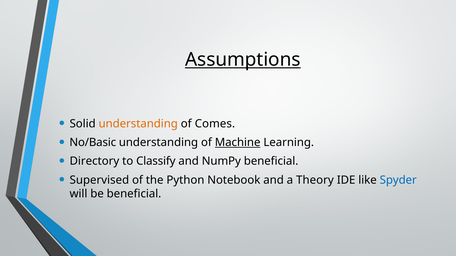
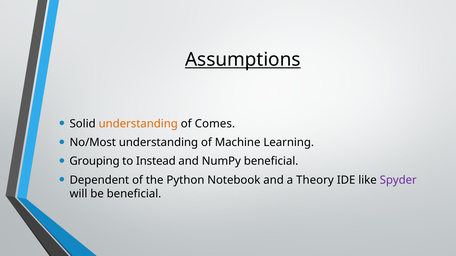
No/Basic: No/Basic -> No/Most
Machine underline: present -> none
Directory: Directory -> Grouping
Classify: Classify -> Instead
Supervised: Supervised -> Dependent
Spyder colour: blue -> purple
